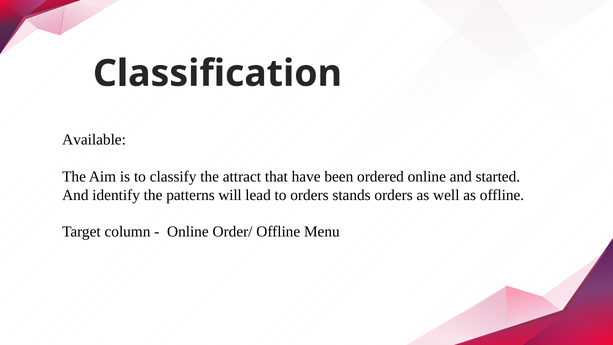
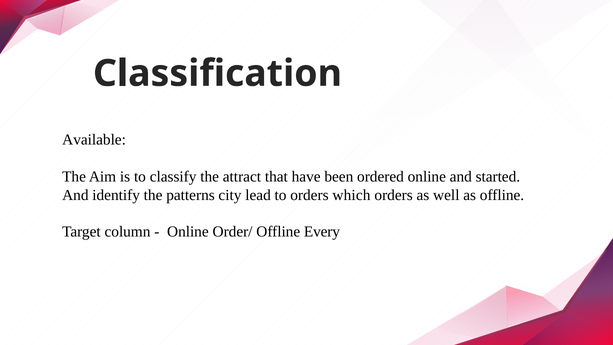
will: will -> city
stands: stands -> which
Menu: Menu -> Every
